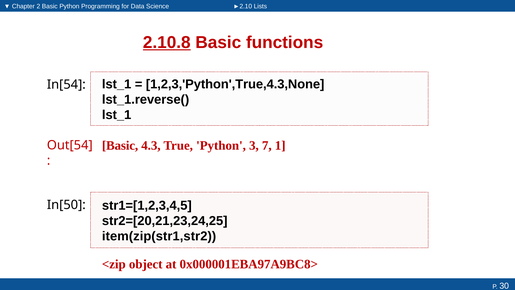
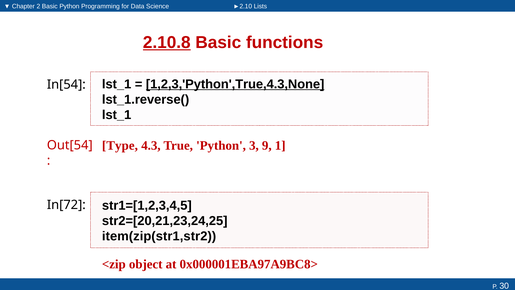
1,2,3,'Python',True,4.3,None underline: none -> present
Basic at (120, 145): Basic -> Type
7: 7 -> 9
In[50: In[50 -> In[72
